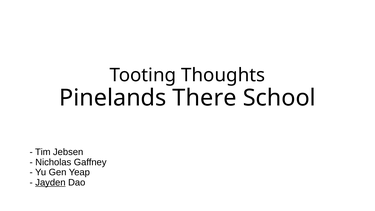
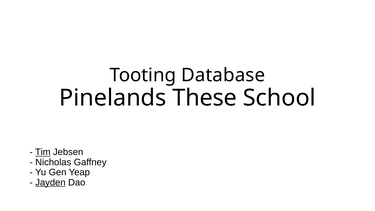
Thoughts: Thoughts -> Database
There: There -> These
Tim underline: none -> present
